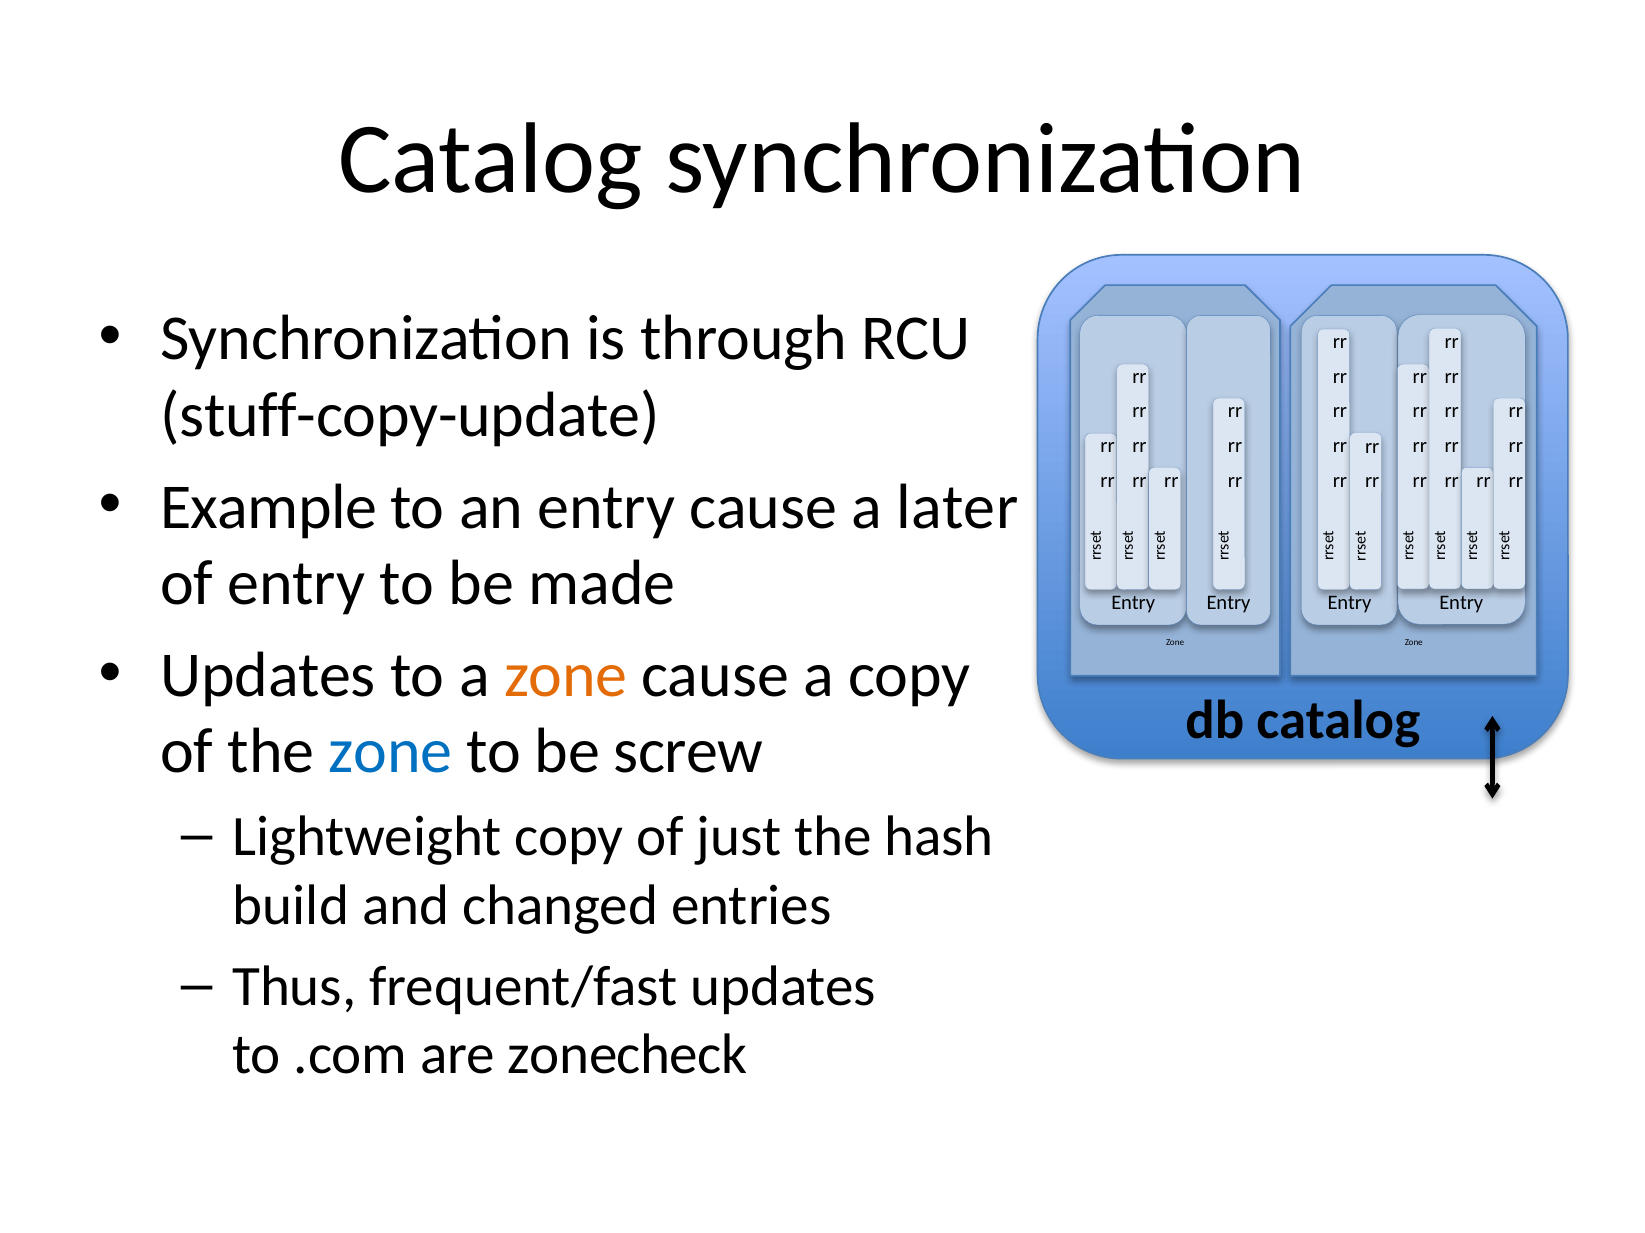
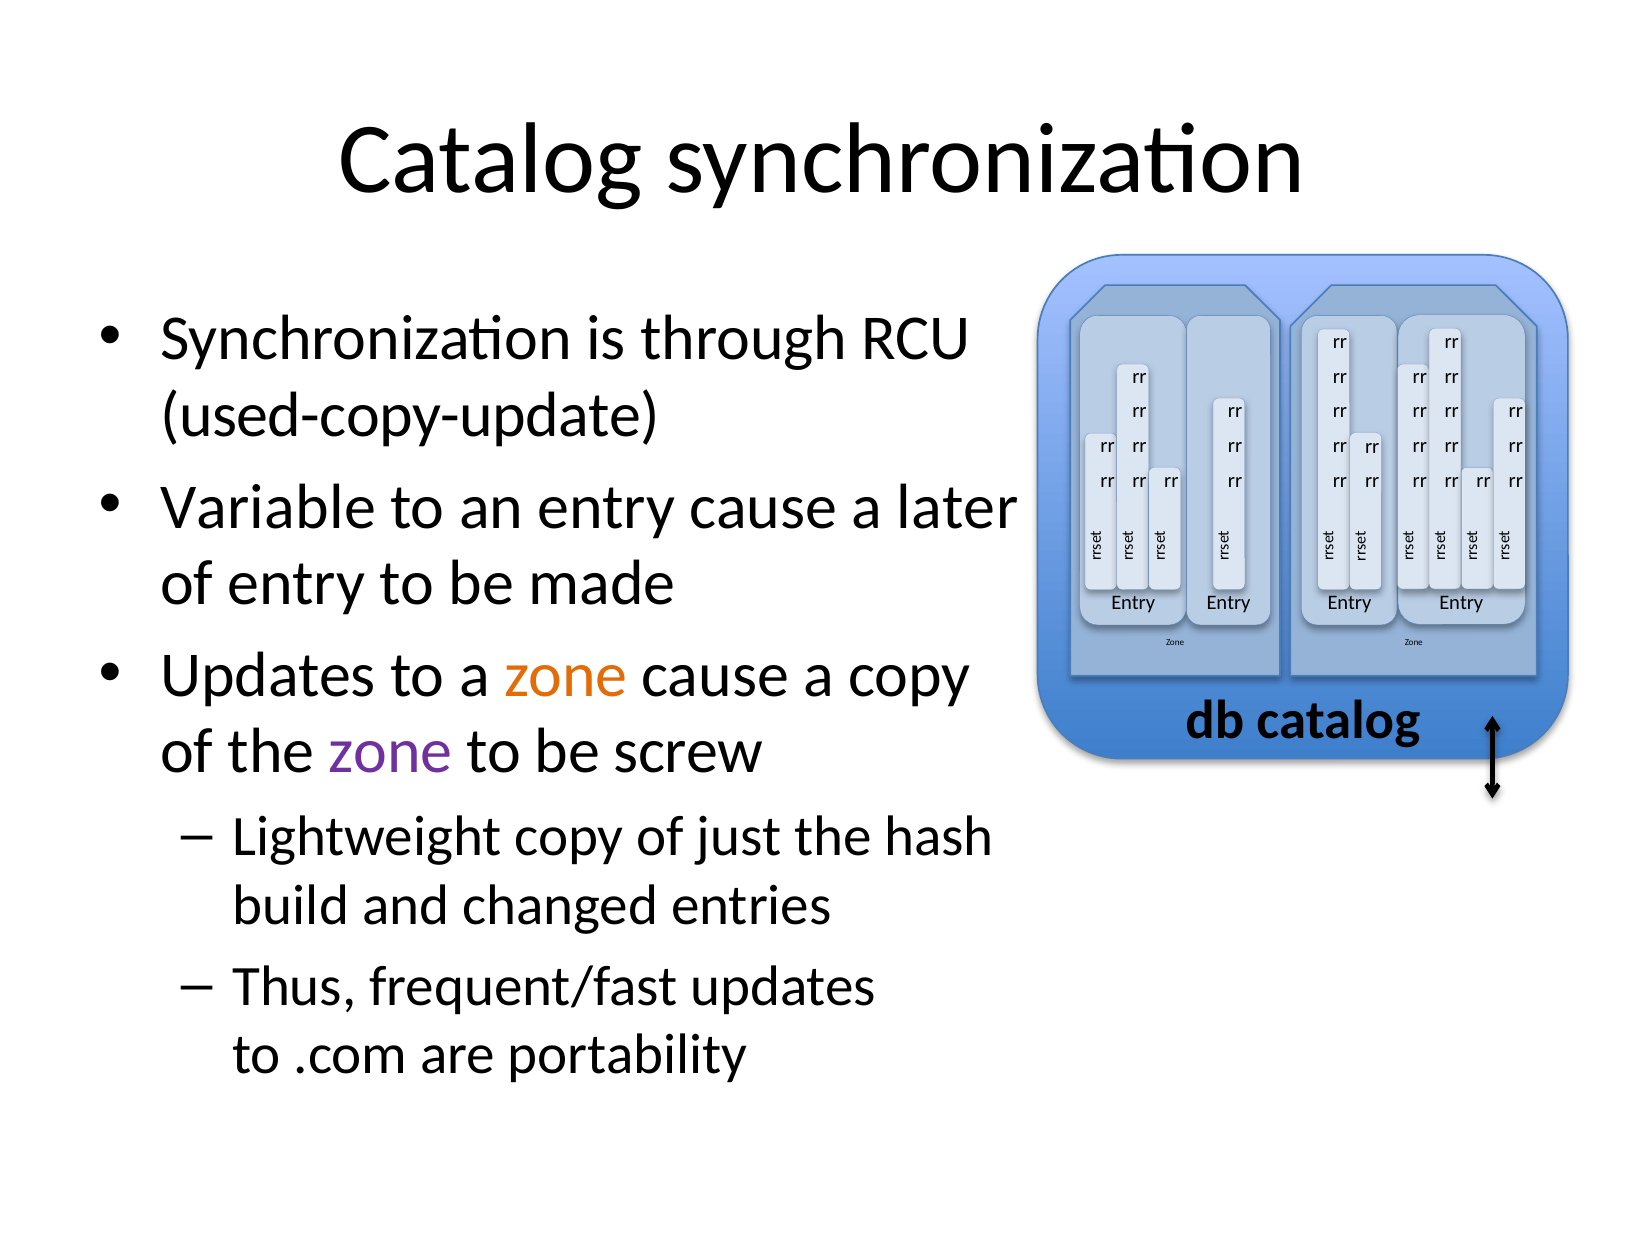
stuff-copy-update: stuff-copy-update -> used-copy-update
Example: Example -> Variable
zone at (390, 752) colour: blue -> purple
zonecheck: zonecheck -> portability
